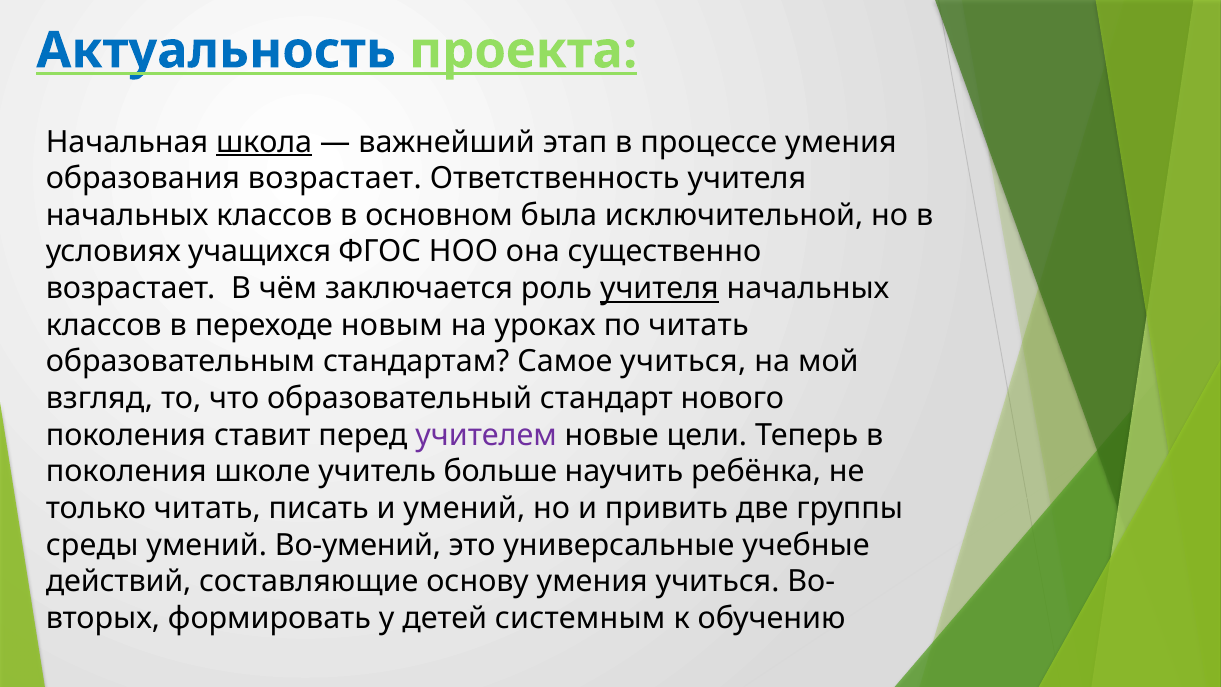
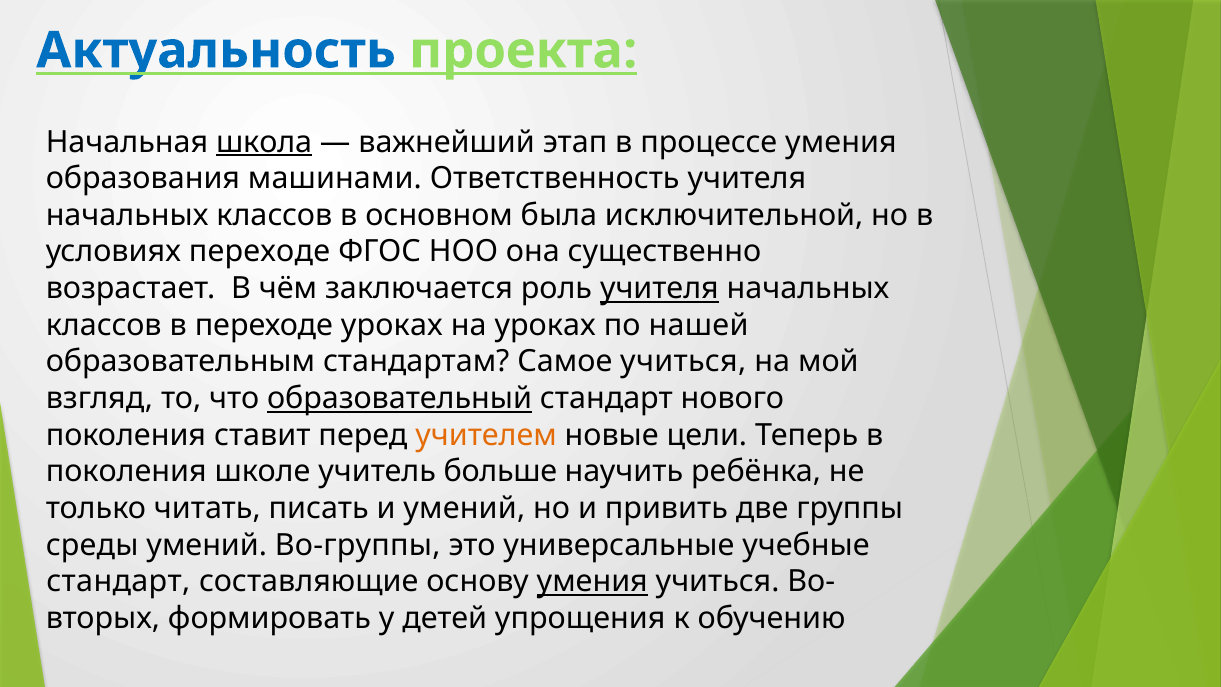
образования возрастает: возрастает -> машинами
условиях учащихся: учащихся -> переходе
переходе новым: новым -> уроках
по читать: читать -> нашей
образовательный underline: none -> present
учителем colour: purple -> orange
Во-умений: Во-умений -> Во-группы
действий at (119, 582): действий -> стандарт
умения at (592, 582) underline: none -> present
системным: системным -> упрощения
